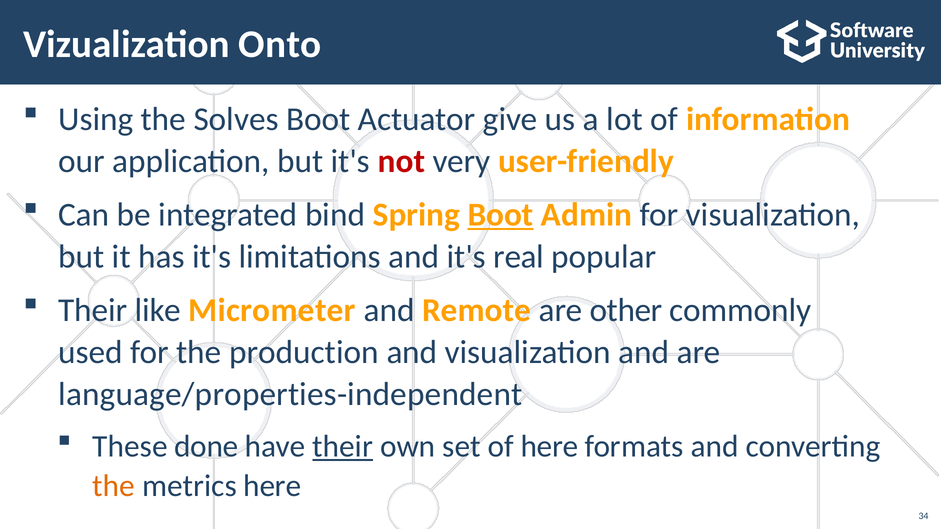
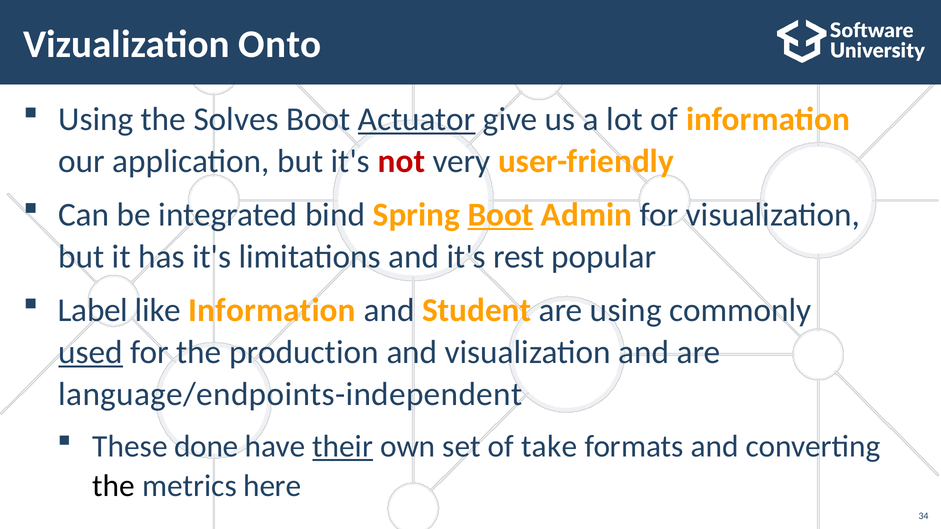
Actuator underline: none -> present
real: real -> rest
Their at (93, 311): Their -> Label
like Micrometer: Micrometer -> Information
Remote: Remote -> Student
are other: other -> using
used underline: none -> present
language/properties-independent: language/properties-independent -> language/endpoints-independent
of here: here -> take
the at (114, 486) colour: orange -> black
